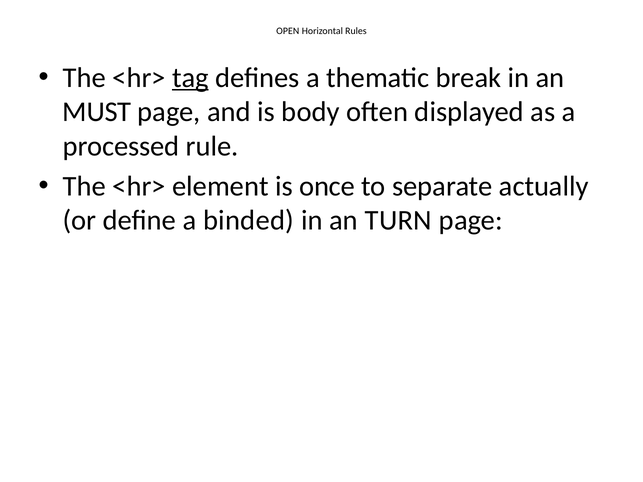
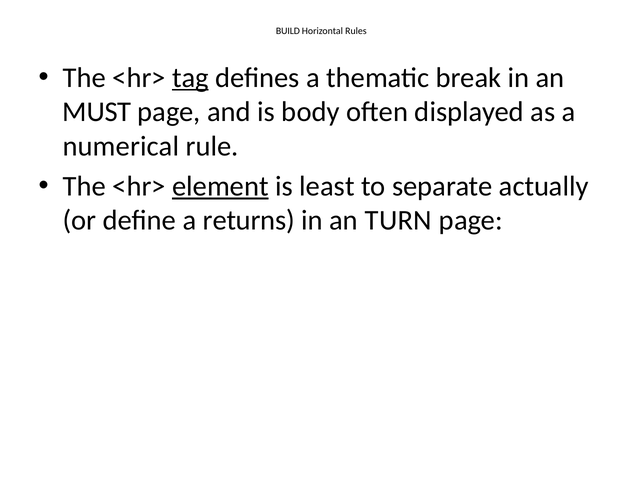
OPEN: OPEN -> BUILD
processed: processed -> numerical
element underline: none -> present
once: once -> least
binded: binded -> returns
